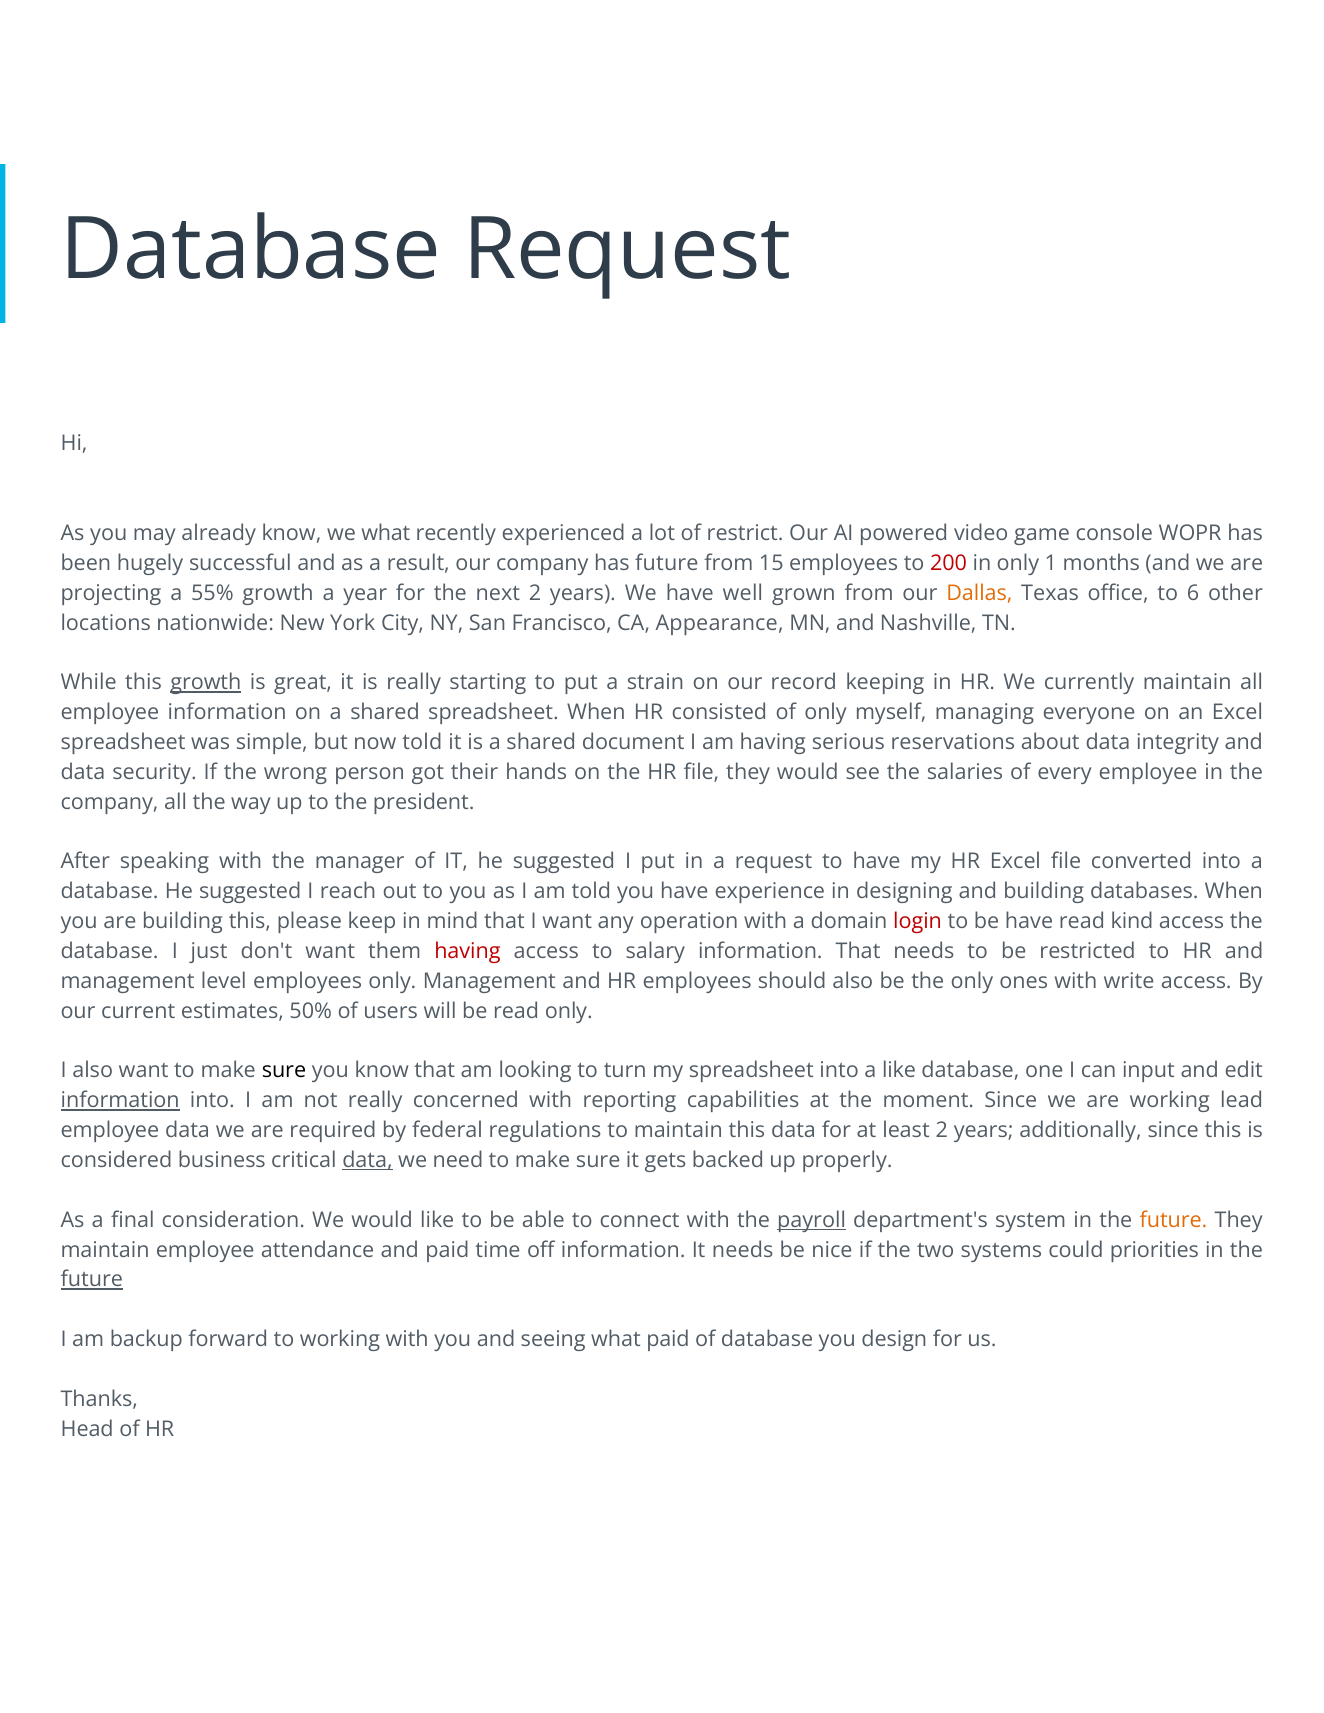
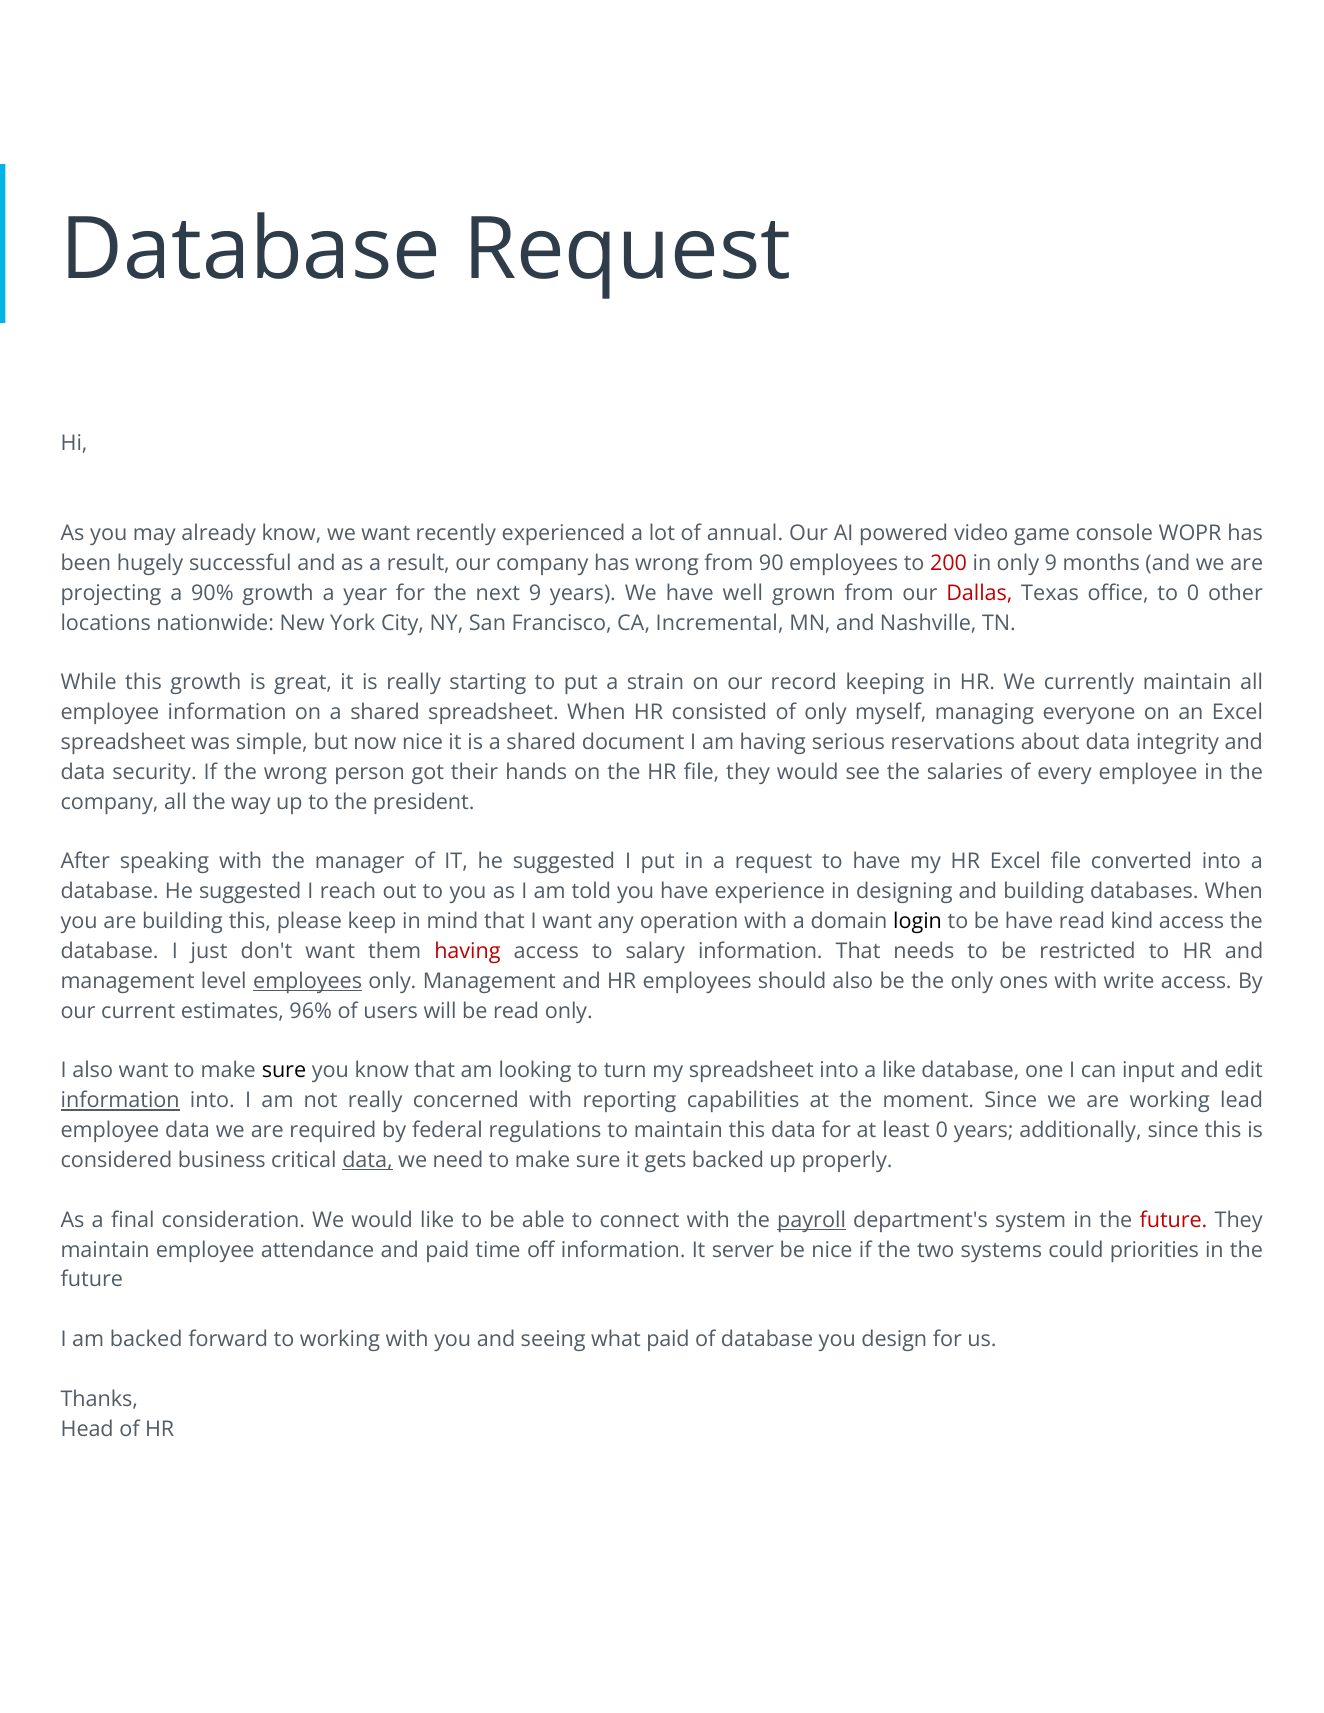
we what: what -> want
restrict: restrict -> annual
has future: future -> wrong
15: 15 -> 90
only 1: 1 -> 9
55%: 55% -> 90%
next 2: 2 -> 9
Dallas colour: orange -> red
to 6: 6 -> 0
Appearance: Appearance -> Incremental
growth at (206, 683) underline: present -> none
now told: told -> nice
login colour: red -> black
employees at (308, 981) underline: none -> present
50%: 50% -> 96%
least 2: 2 -> 0
future at (1173, 1220) colour: orange -> red
It needs: needs -> server
future at (92, 1280) underline: present -> none
am backup: backup -> backed
